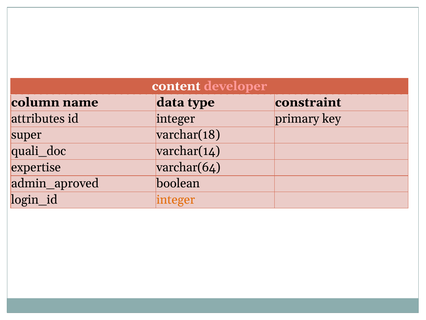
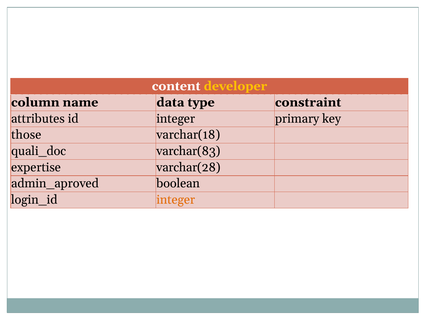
developer colour: pink -> yellow
super: super -> those
varchar(14: varchar(14 -> varchar(83
varchar(64: varchar(64 -> varchar(28
